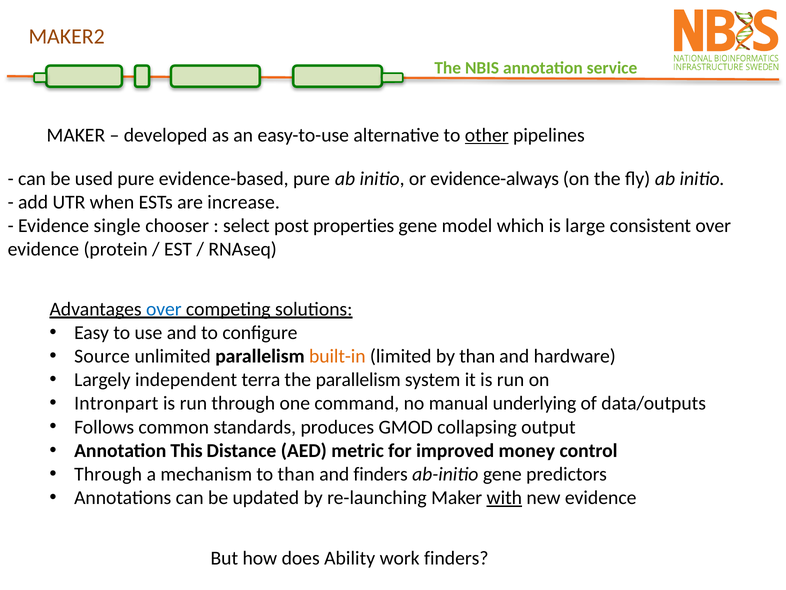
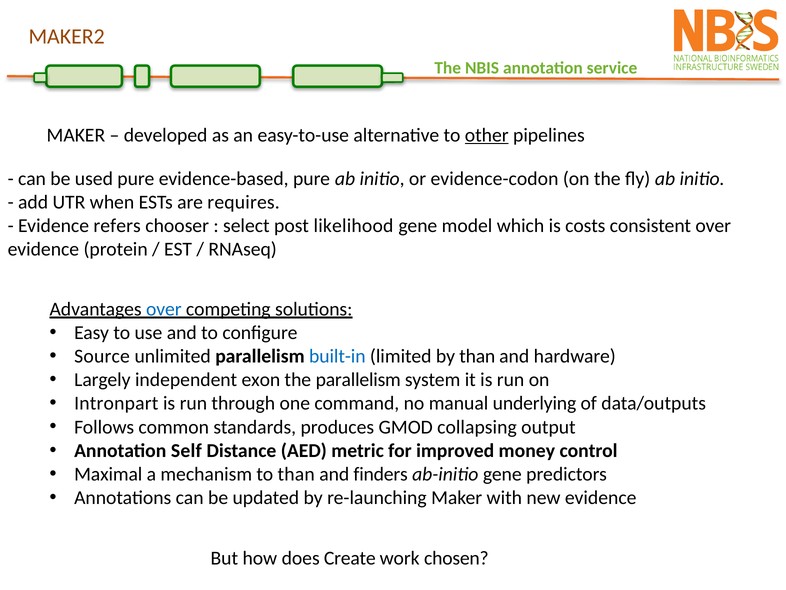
evidence-always: evidence-always -> evidence-codon
increase: increase -> requires
single: single -> refers
properties: properties -> likelihood
large: large -> costs
built-in colour: orange -> blue
terra: terra -> exon
This: This -> Self
Through at (108, 474): Through -> Maximal
with underline: present -> none
Ability: Ability -> Create
work finders: finders -> chosen
